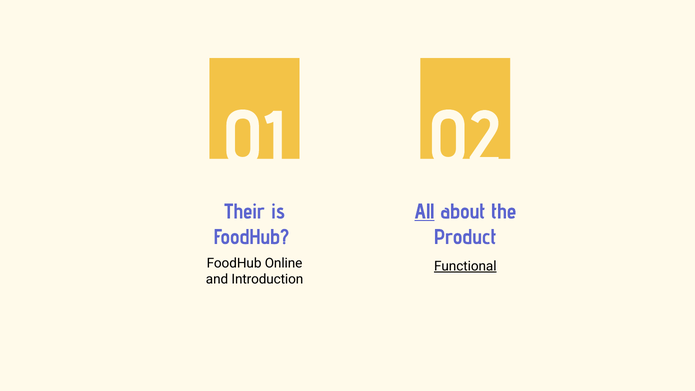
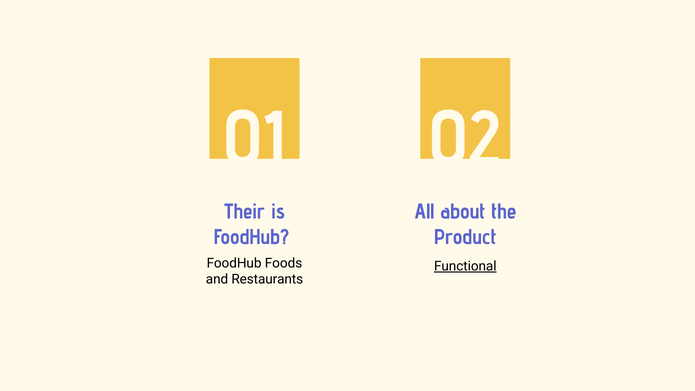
All underline: present -> none
Online: Online -> Foods
Introduction: Introduction -> Restaurants
